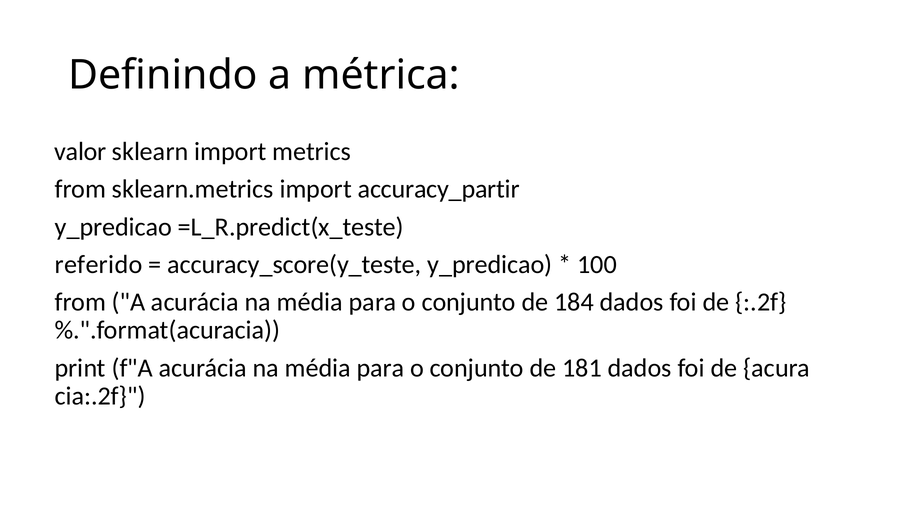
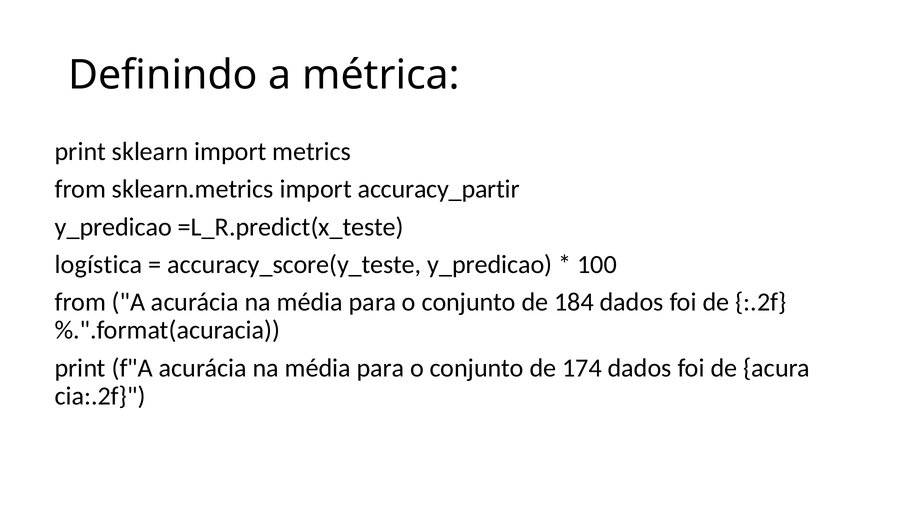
valor at (81, 152): valor -> print
referido: referido -> logística
181: 181 -> 174
